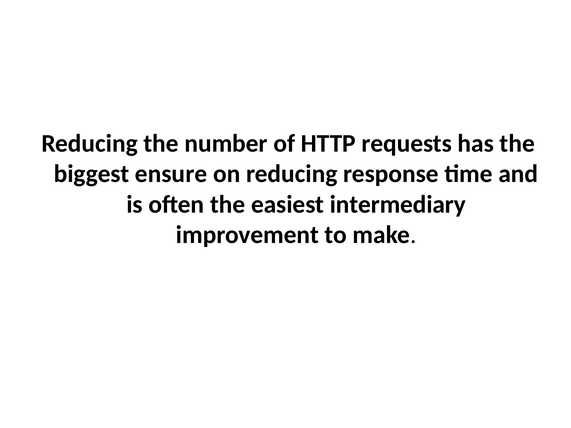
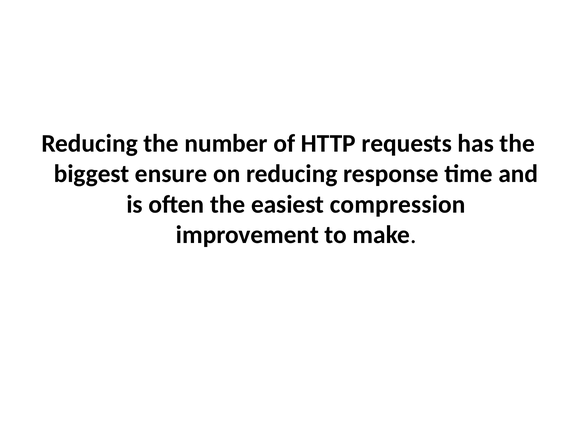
intermediary: intermediary -> compression
